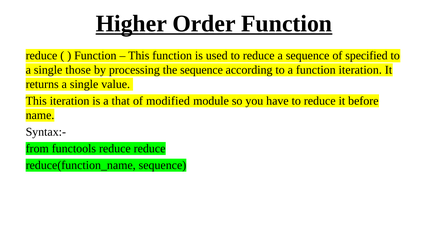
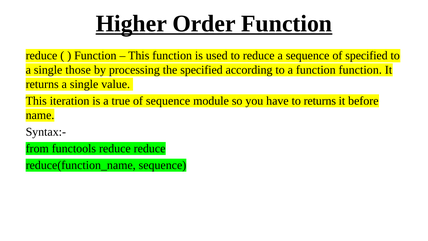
the sequence: sequence -> specified
function iteration: iteration -> function
that: that -> true
of modified: modified -> sequence
have to reduce: reduce -> returns
